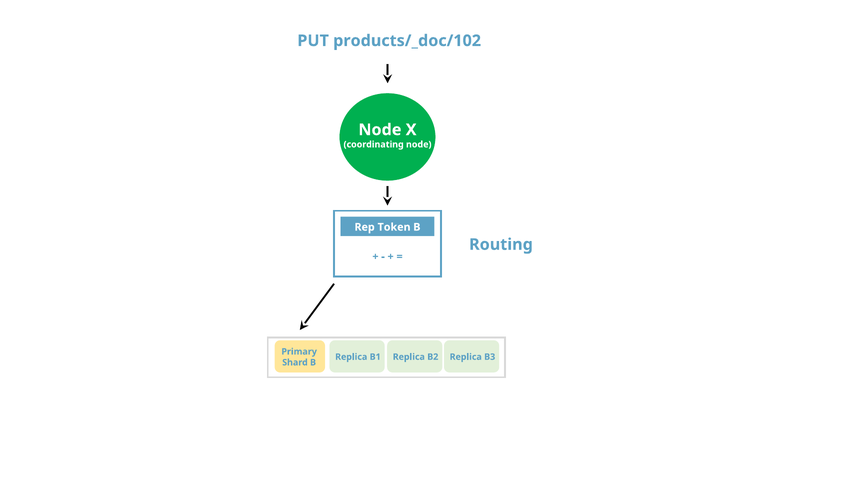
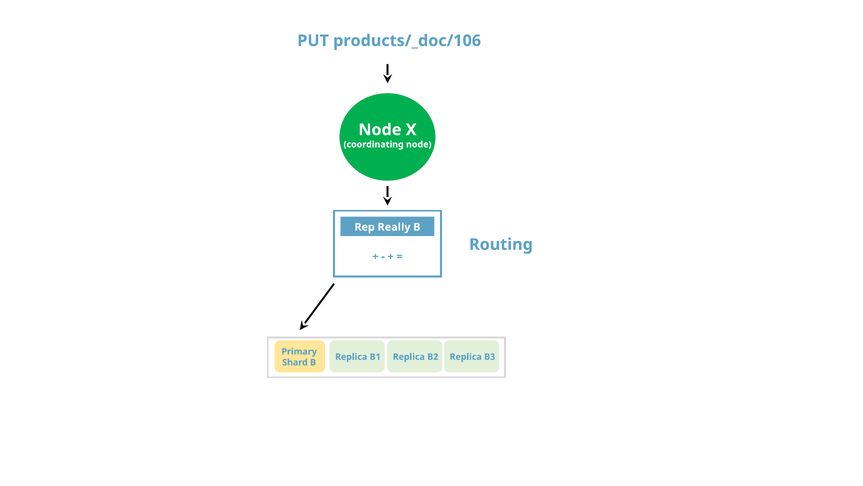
products/_doc/102: products/_doc/102 -> products/_doc/106
Token: Token -> Really
